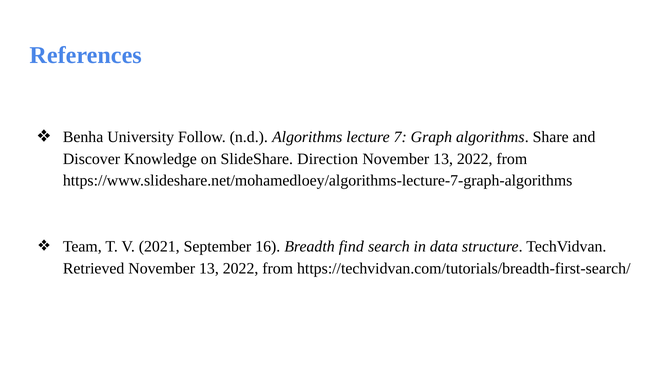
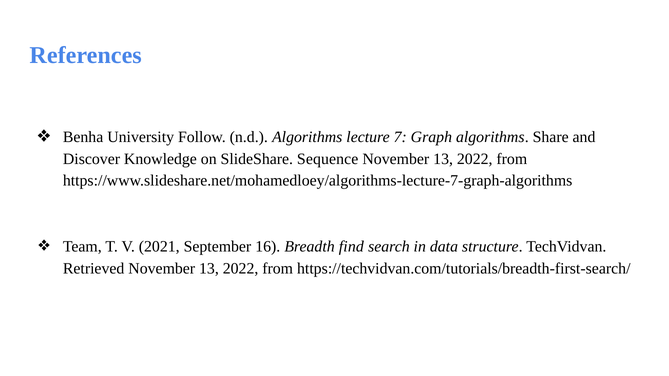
Direction: Direction -> Sequence
